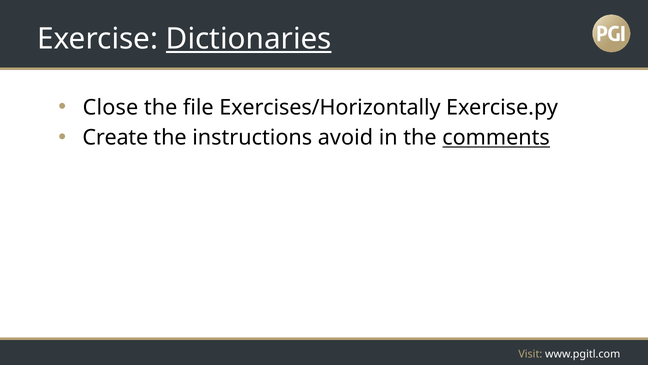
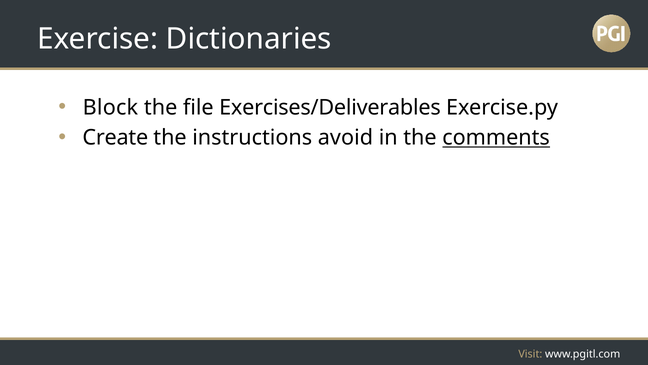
Dictionaries underline: present -> none
Close: Close -> Block
Exercises/Horizontally: Exercises/Horizontally -> Exercises/Deliverables
